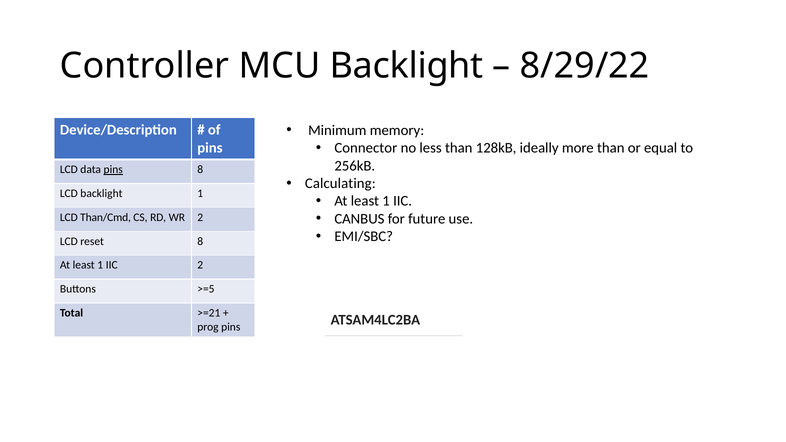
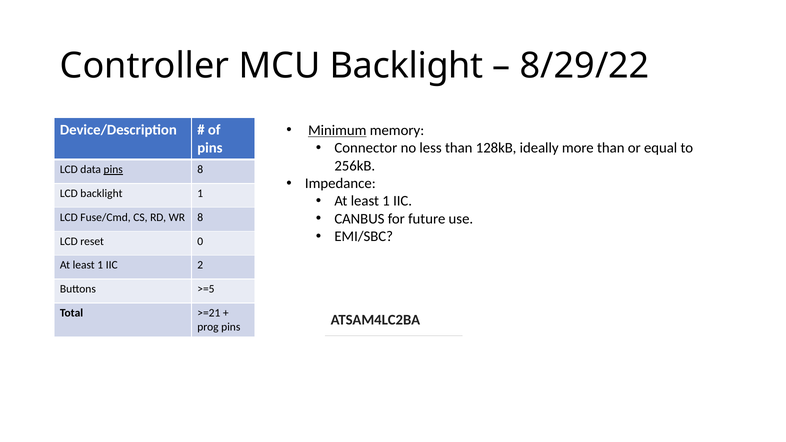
Minimum underline: none -> present
Calculating: Calculating -> Impedance
Than/Cmd: Than/Cmd -> Fuse/Cmd
WR 2: 2 -> 8
reset 8: 8 -> 0
